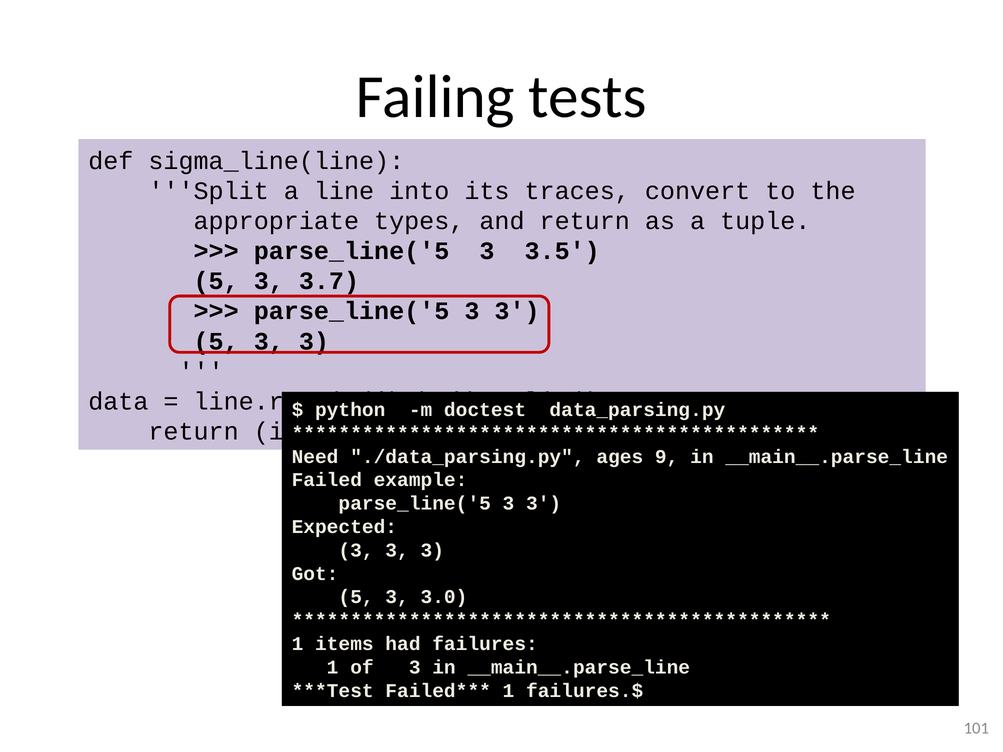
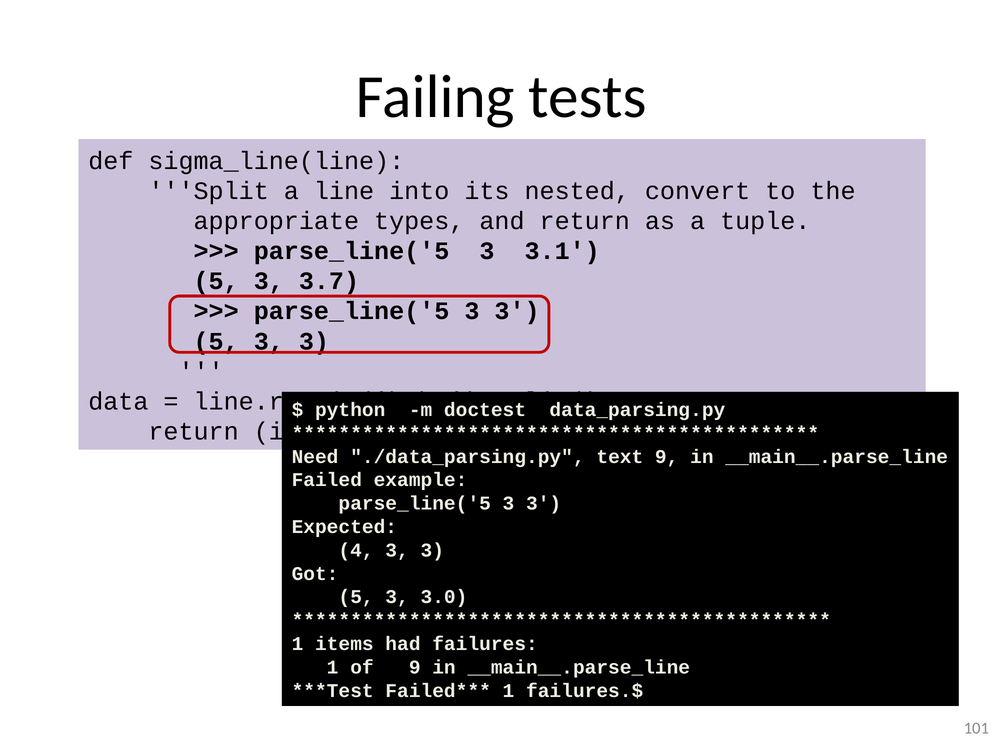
traces: traces -> nested
3.5: 3.5 -> 3.1
ages: ages -> text
3 at (356, 550): 3 -> 4
of 3: 3 -> 9
